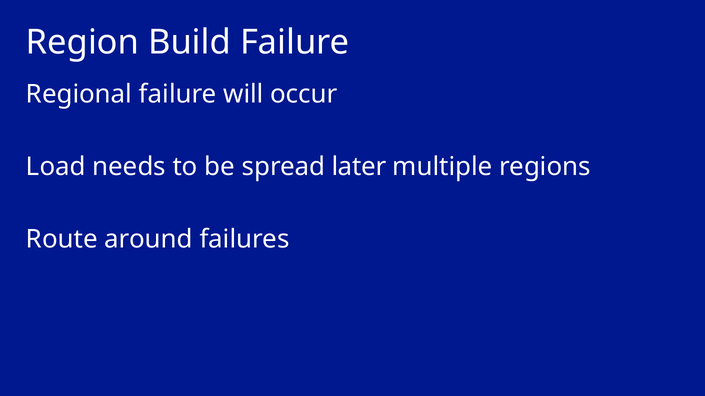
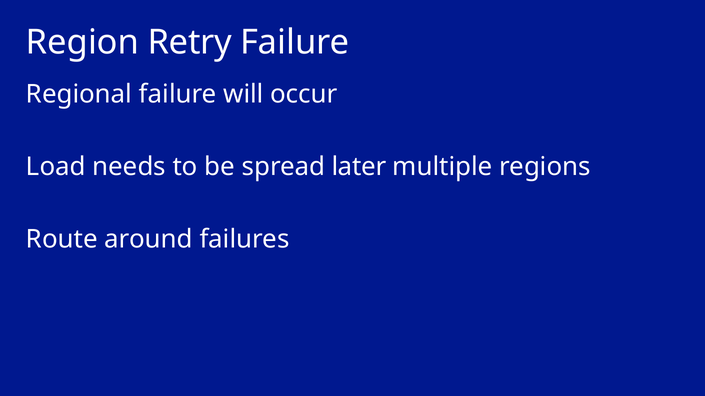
Build: Build -> Retry
